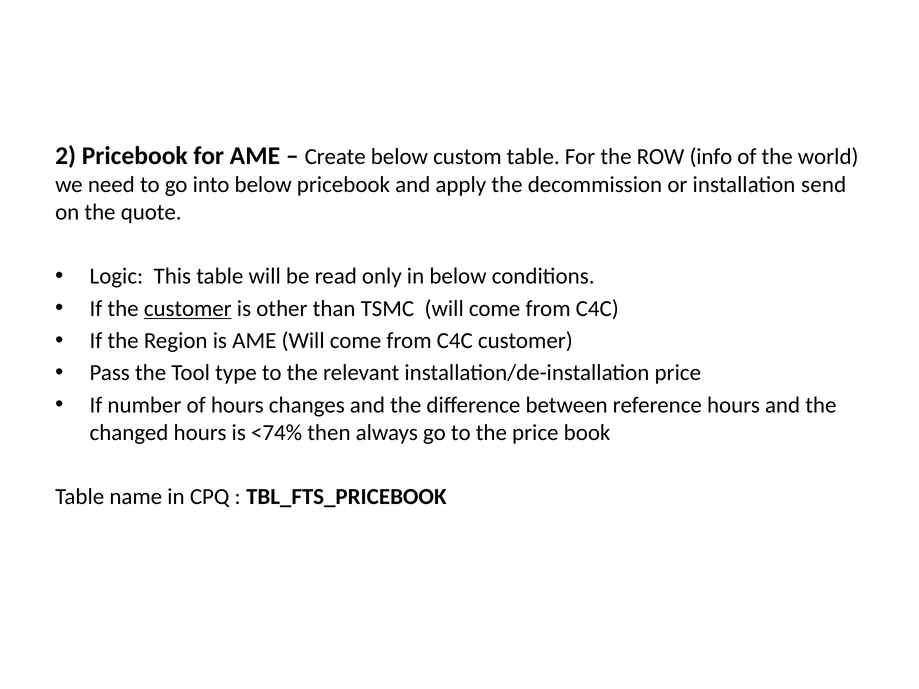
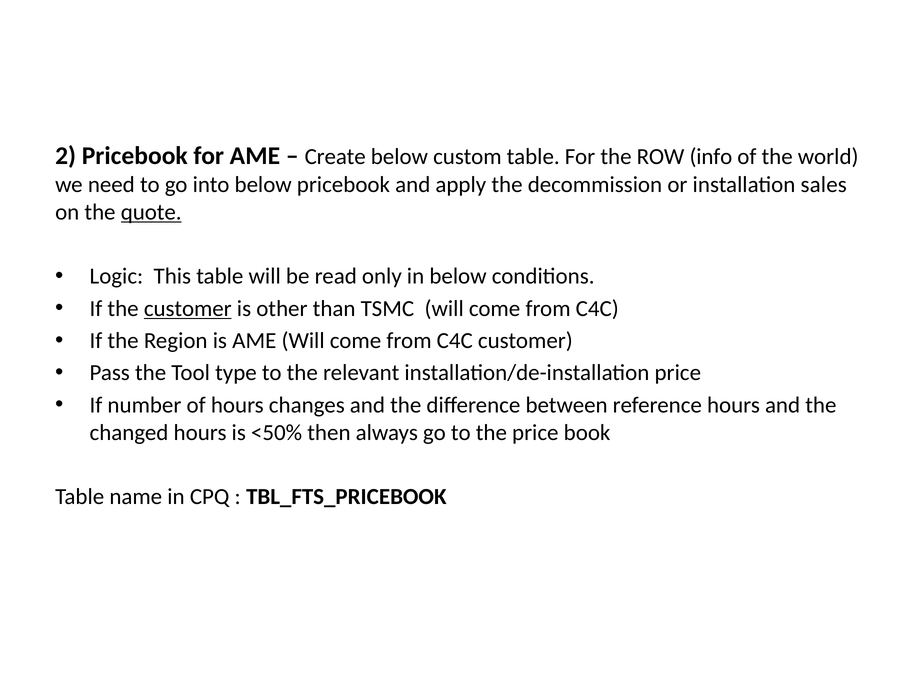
send: send -> sales
quote underline: none -> present
<74%: <74% -> <50%
